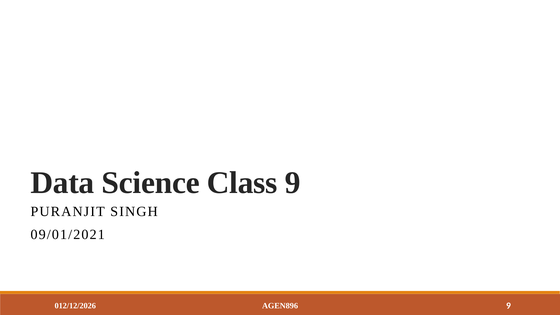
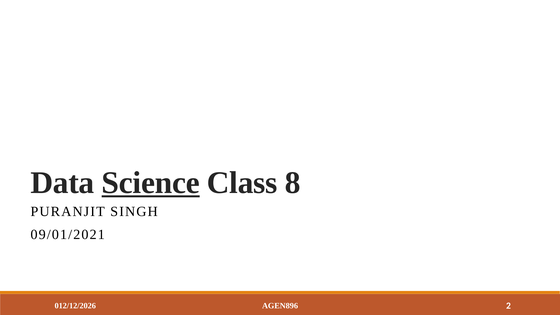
Science underline: none -> present
Class 9: 9 -> 8
AGEN896 9: 9 -> 2
